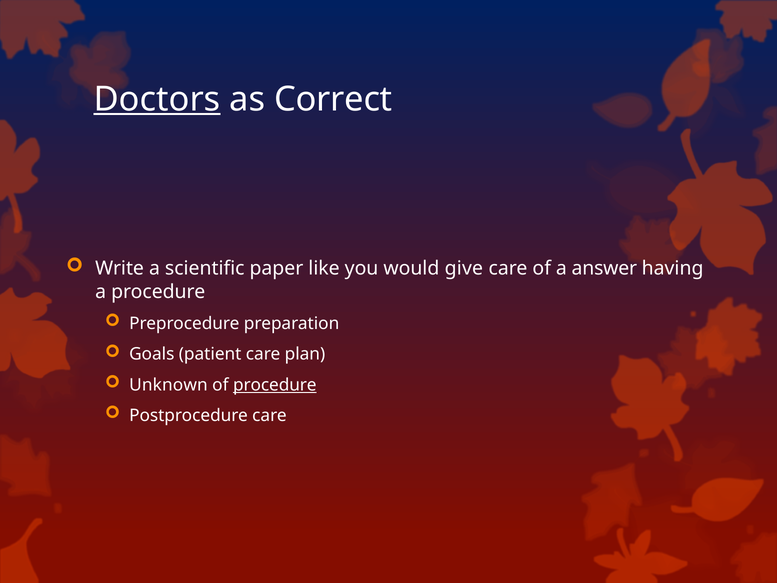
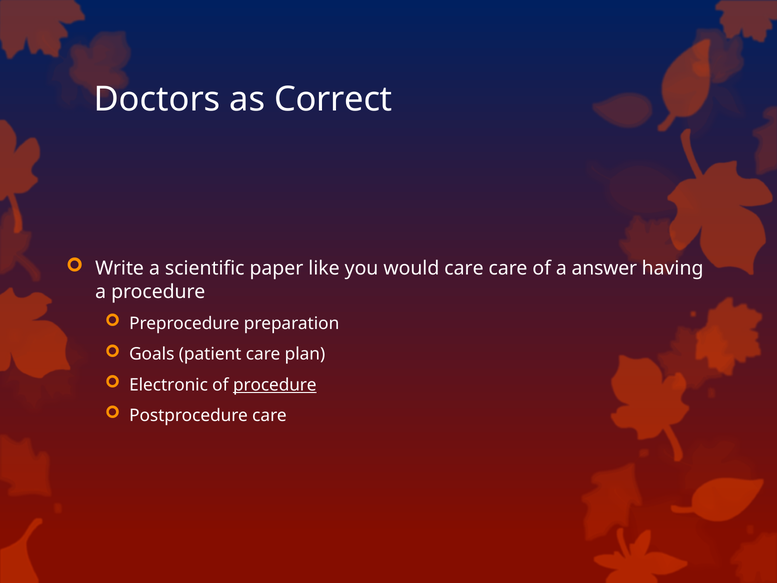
Doctors underline: present -> none
would give: give -> care
Unknown: Unknown -> Electronic
